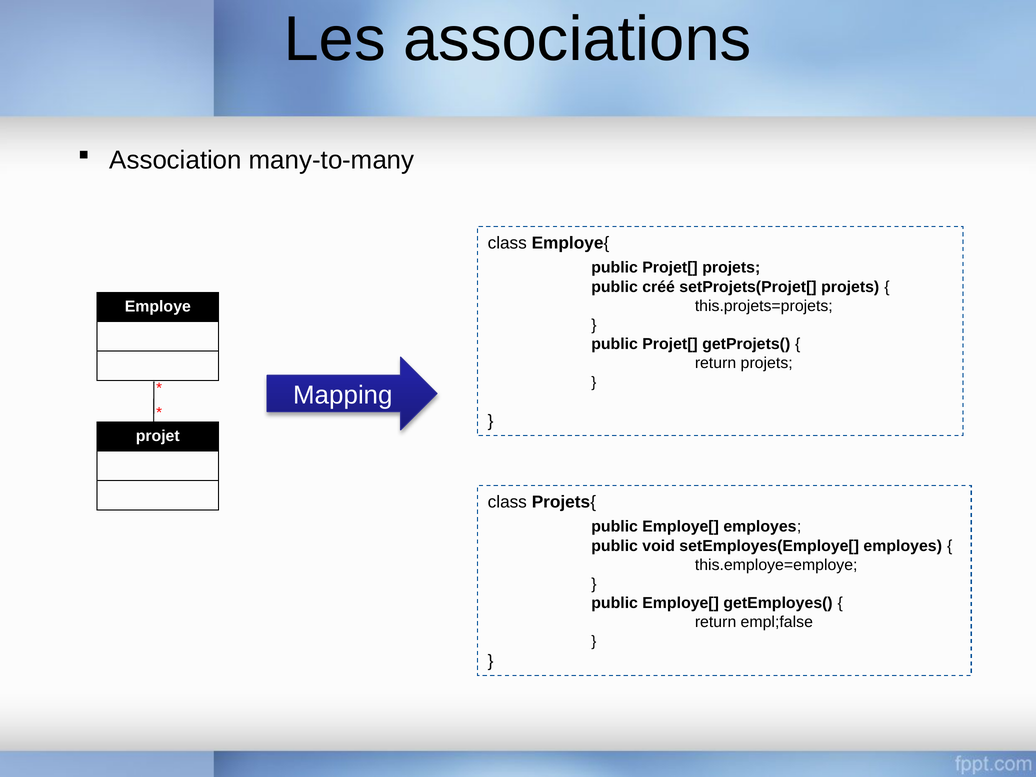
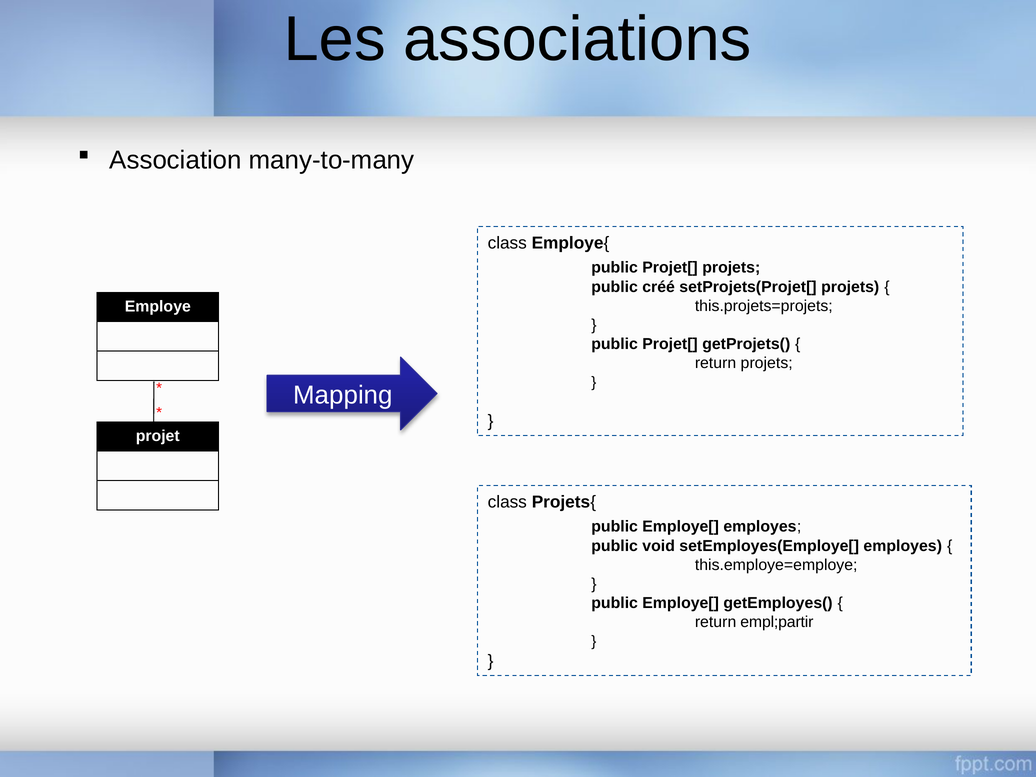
empl;false: empl;false -> empl;partir
